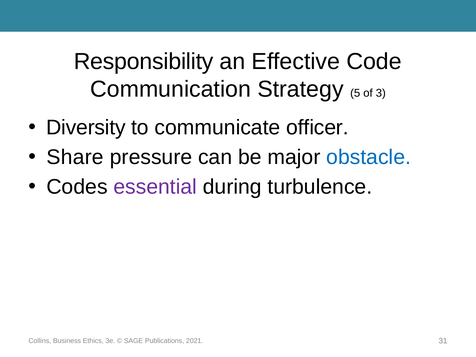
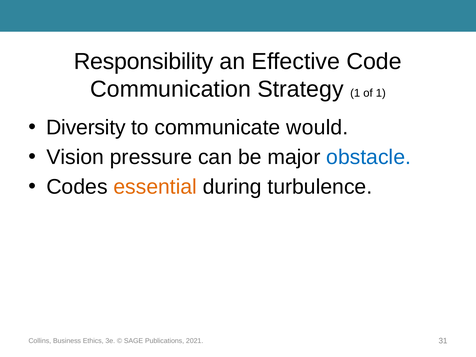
Strategy 5: 5 -> 1
of 3: 3 -> 1
officer: officer -> would
Share: Share -> Vision
essential colour: purple -> orange
